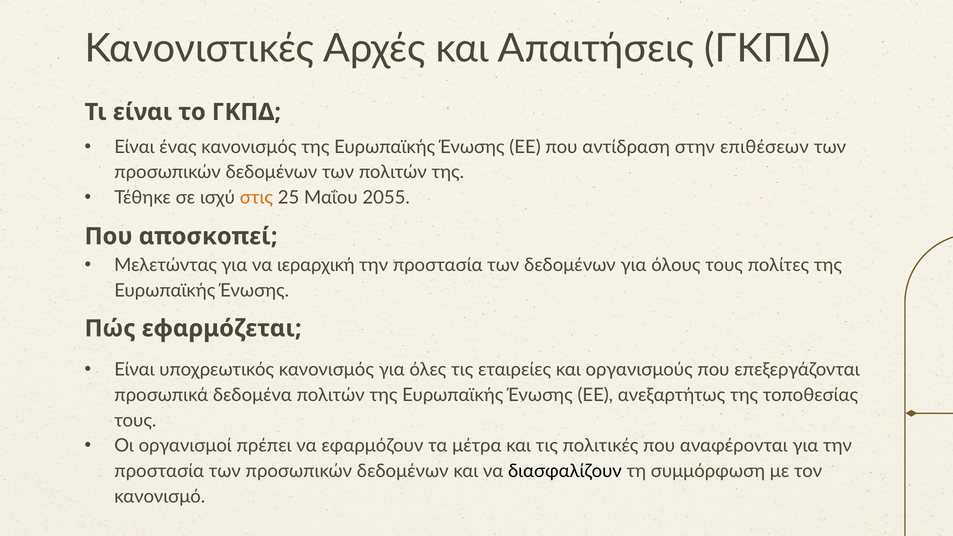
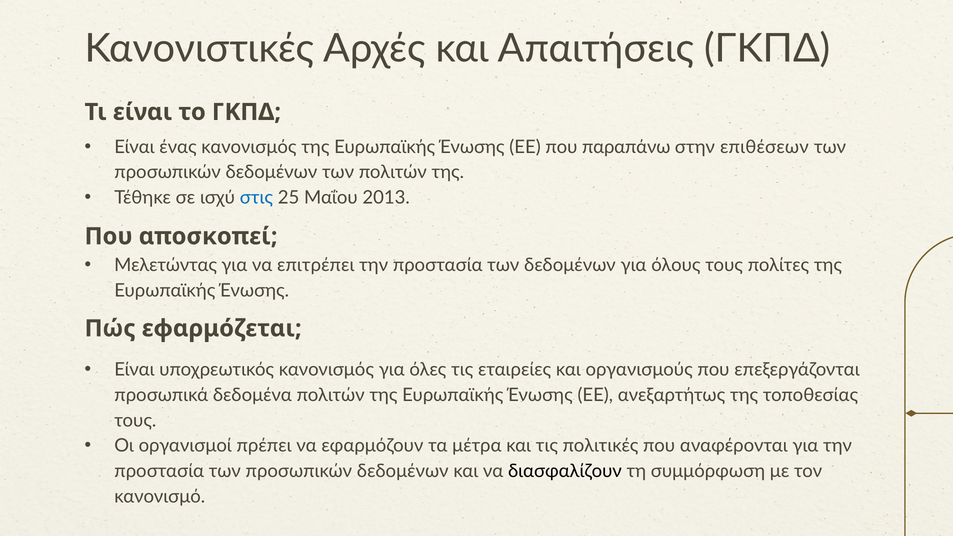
αντίδραση: αντίδραση -> παραπάνω
στις colour: orange -> blue
2055: 2055 -> 2013
ιεραρχική: ιεραρχική -> επιτρέπει
